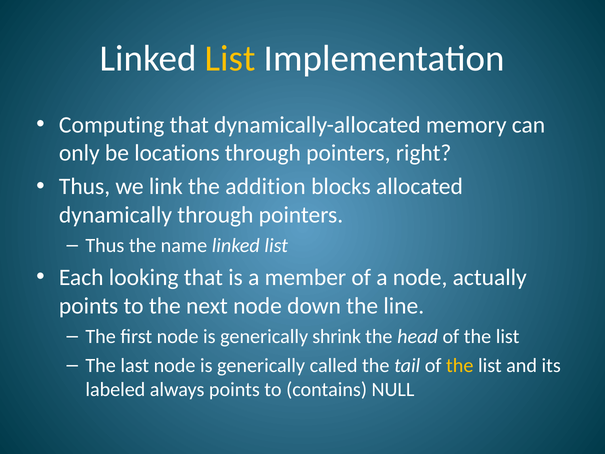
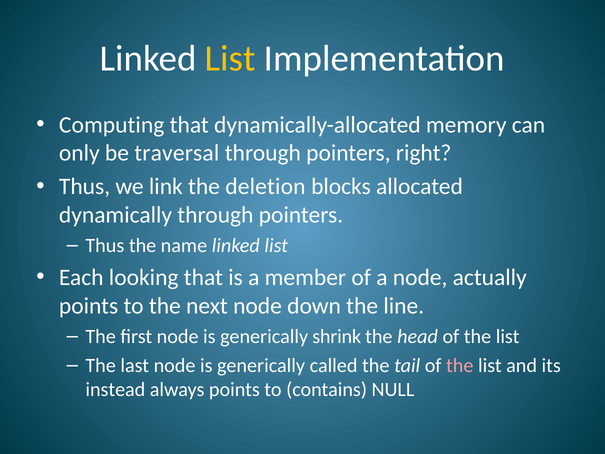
locations: locations -> traversal
addition: addition -> deletion
the at (460, 365) colour: yellow -> pink
labeled: labeled -> instead
